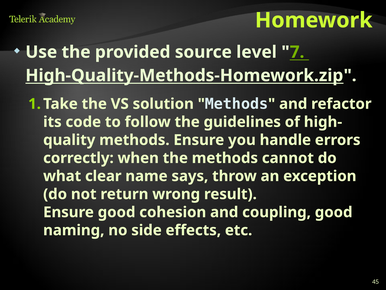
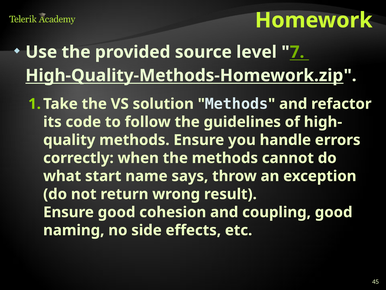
clear: clear -> start
